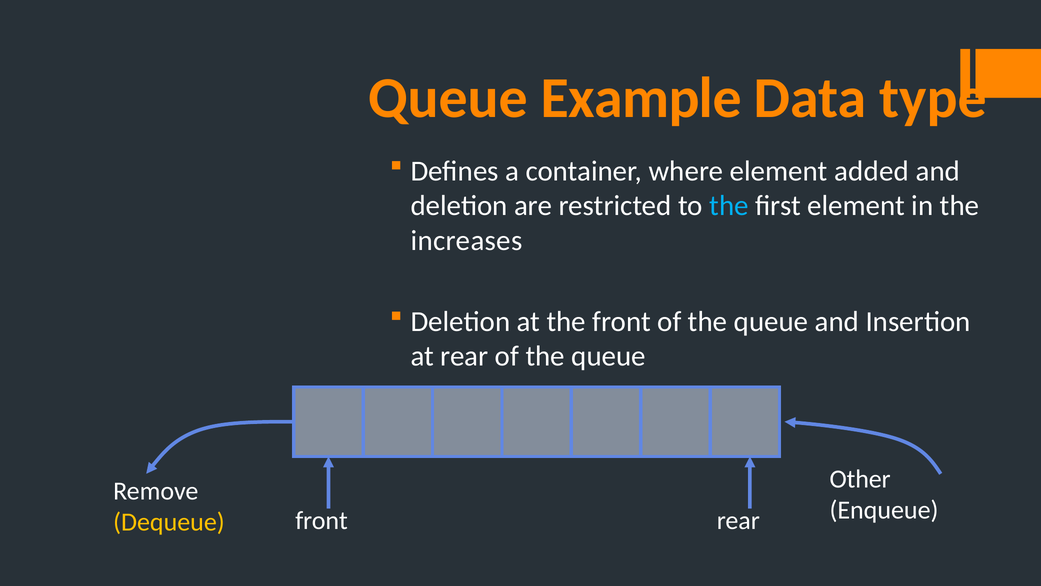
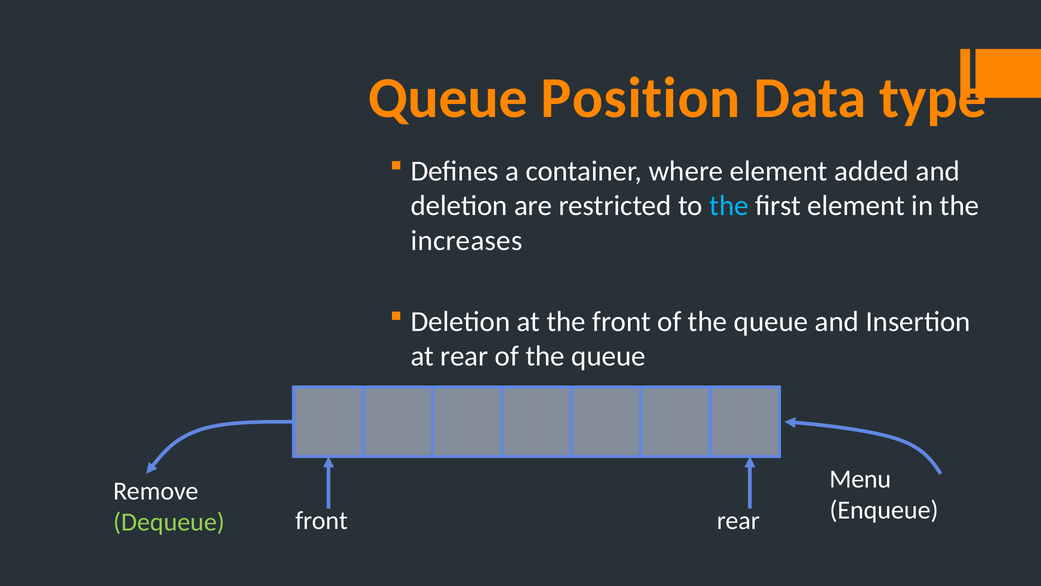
Example: Example -> Position
Other: Other -> Menu
Dequeue colour: yellow -> light green
